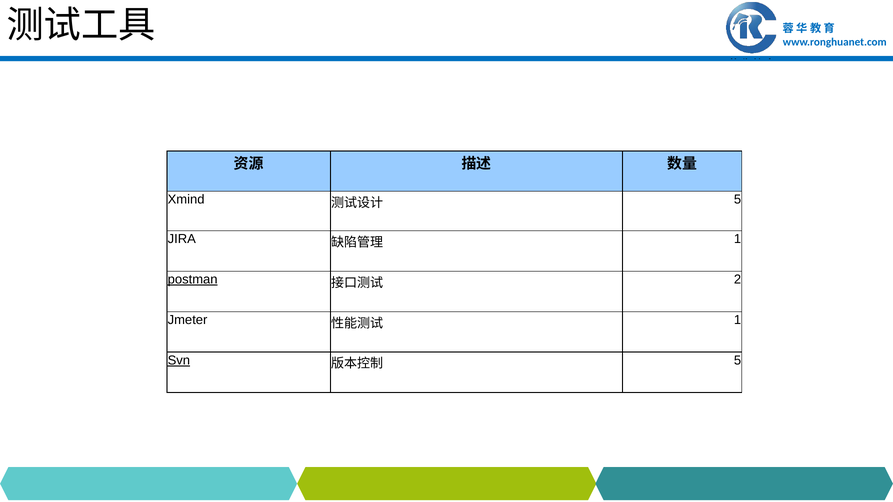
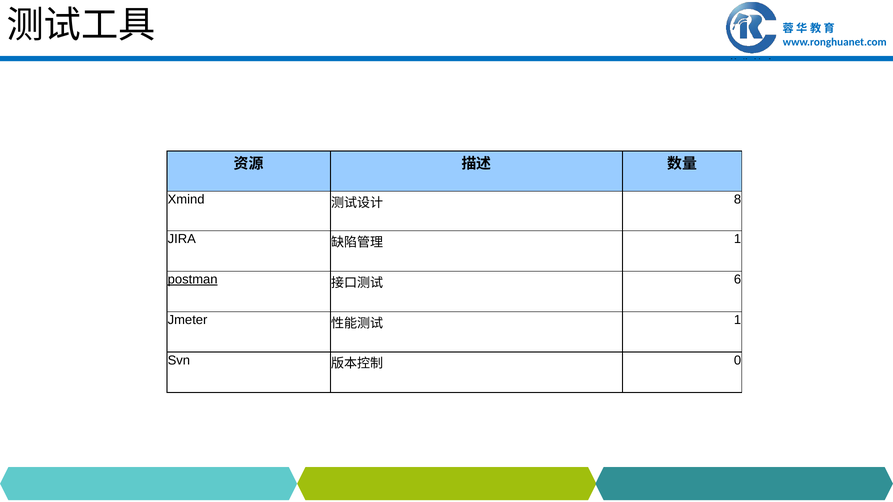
5 at (738, 200): 5 -> 8
2: 2 -> 6
Svn underline: present -> none
5 at (738, 361): 5 -> 0
